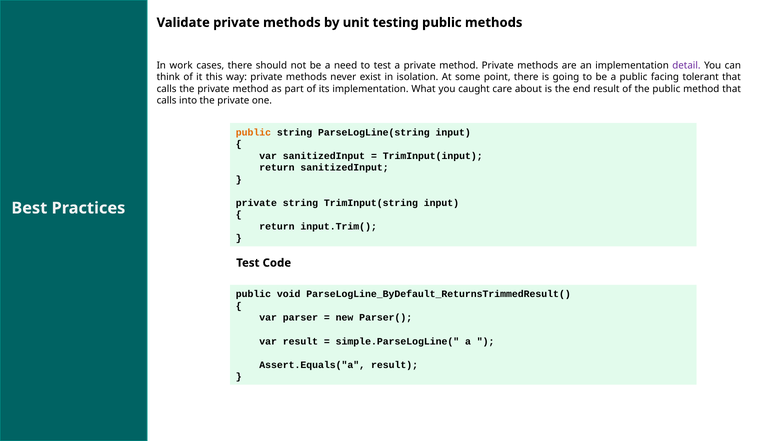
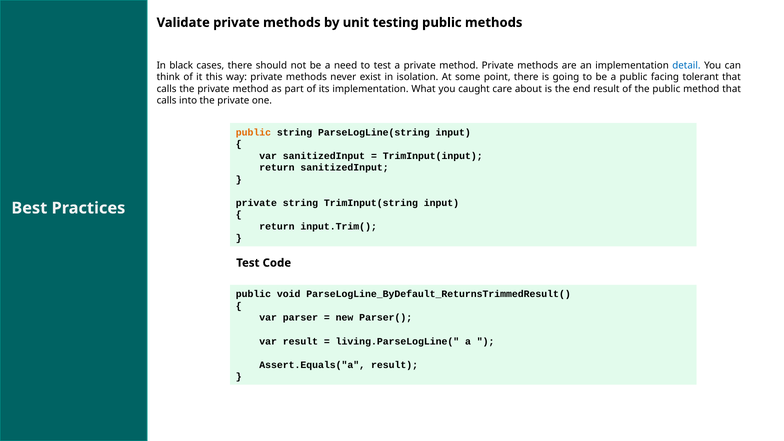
work: work -> black
detail colour: purple -> blue
simple.ParseLogLine(: simple.ParseLogLine( -> living.ParseLogLine(
